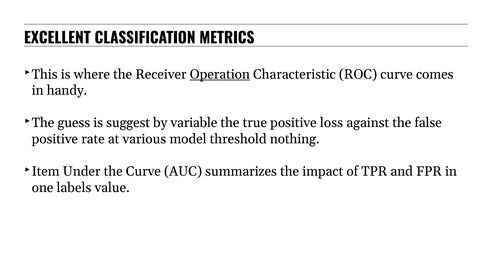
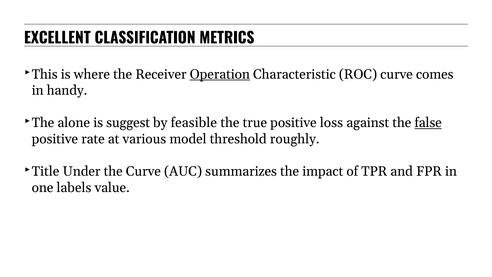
guess: guess -> alone
variable: variable -> feasible
false underline: none -> present
nothing: nothing -> roughly
Item: Item -> Title
